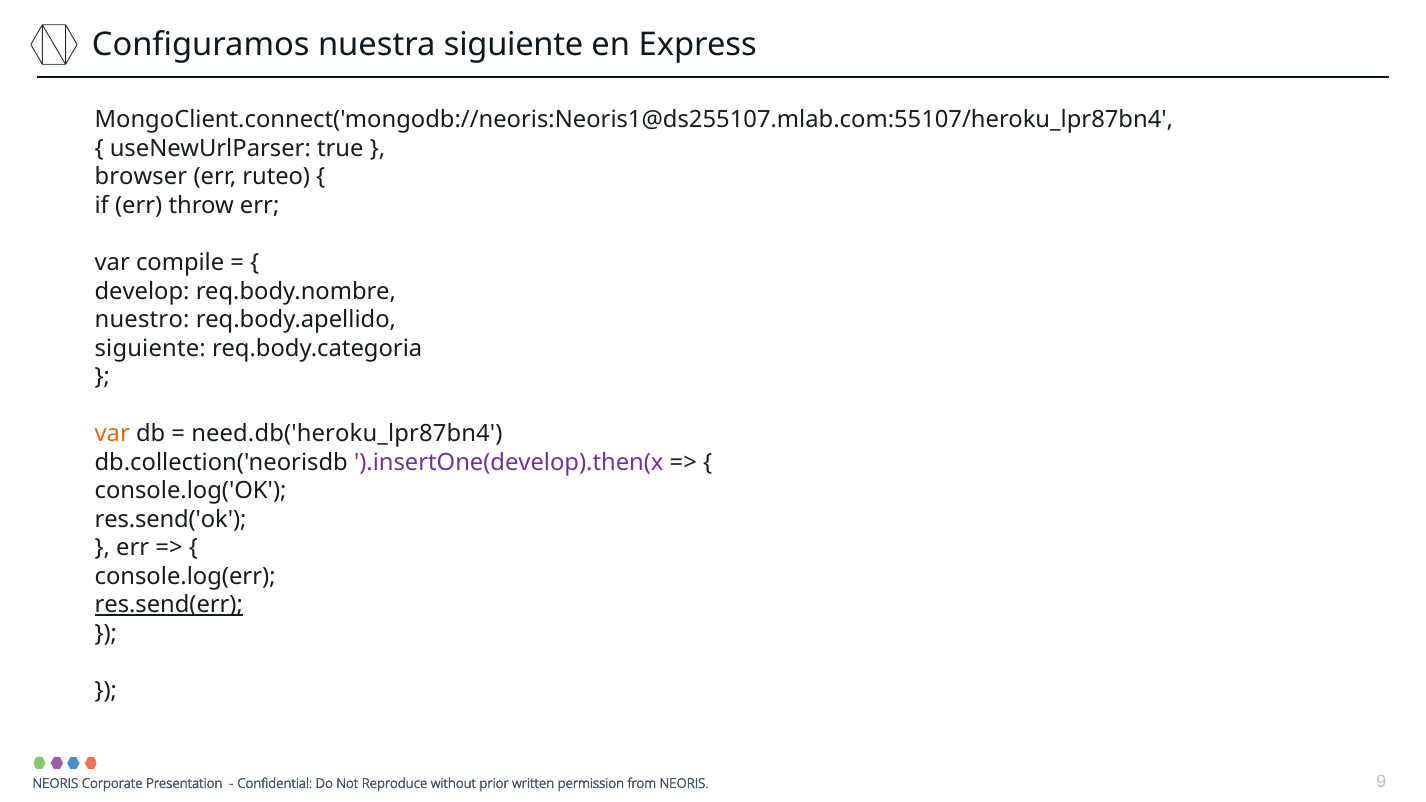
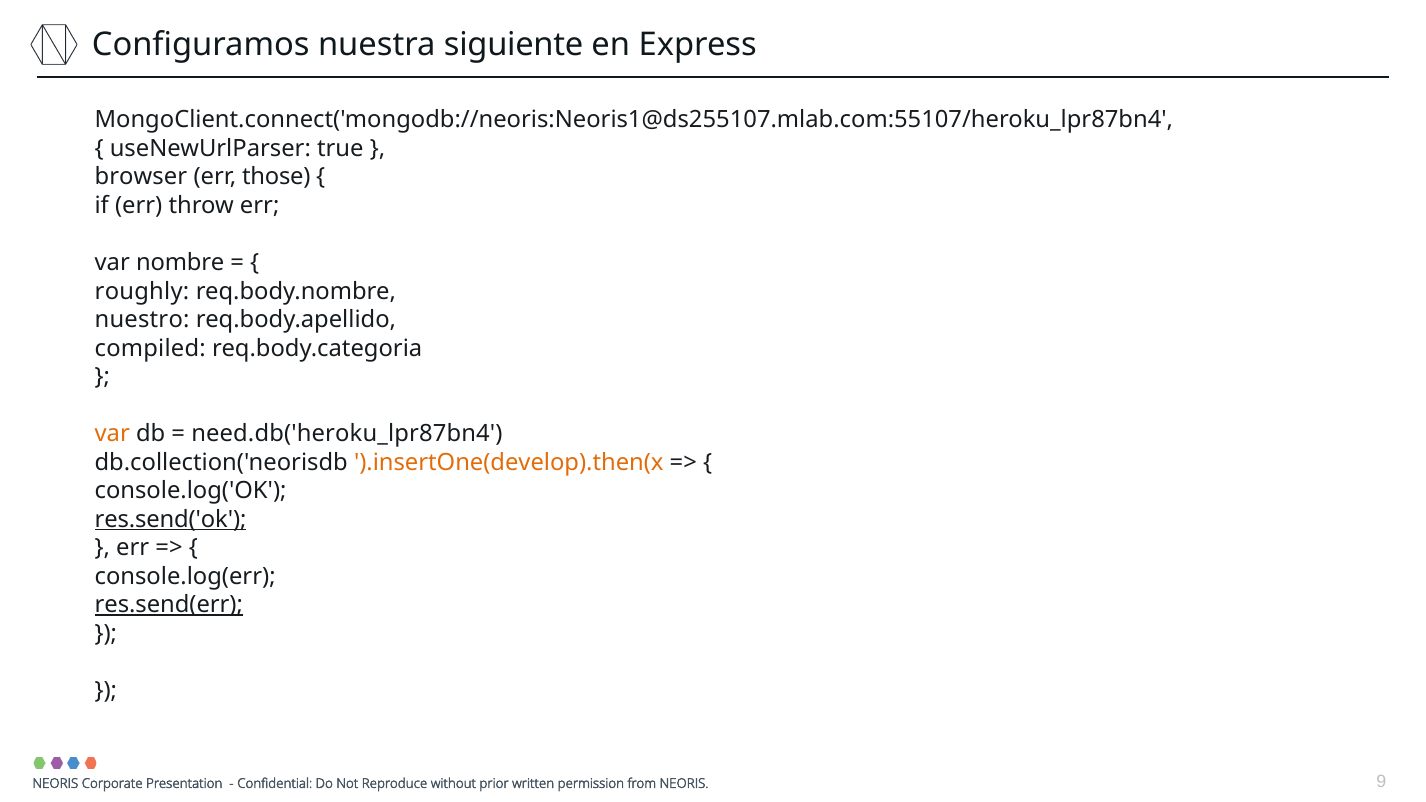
ruteo: ruteo -> those
compile: compile -> nombre
develop: develop -> roughly
siguiente at (150, 348): siguiente -> compiled
).insertOne(develop).then(x colour: purple -> orange
res.send('ok underline: none -> present
